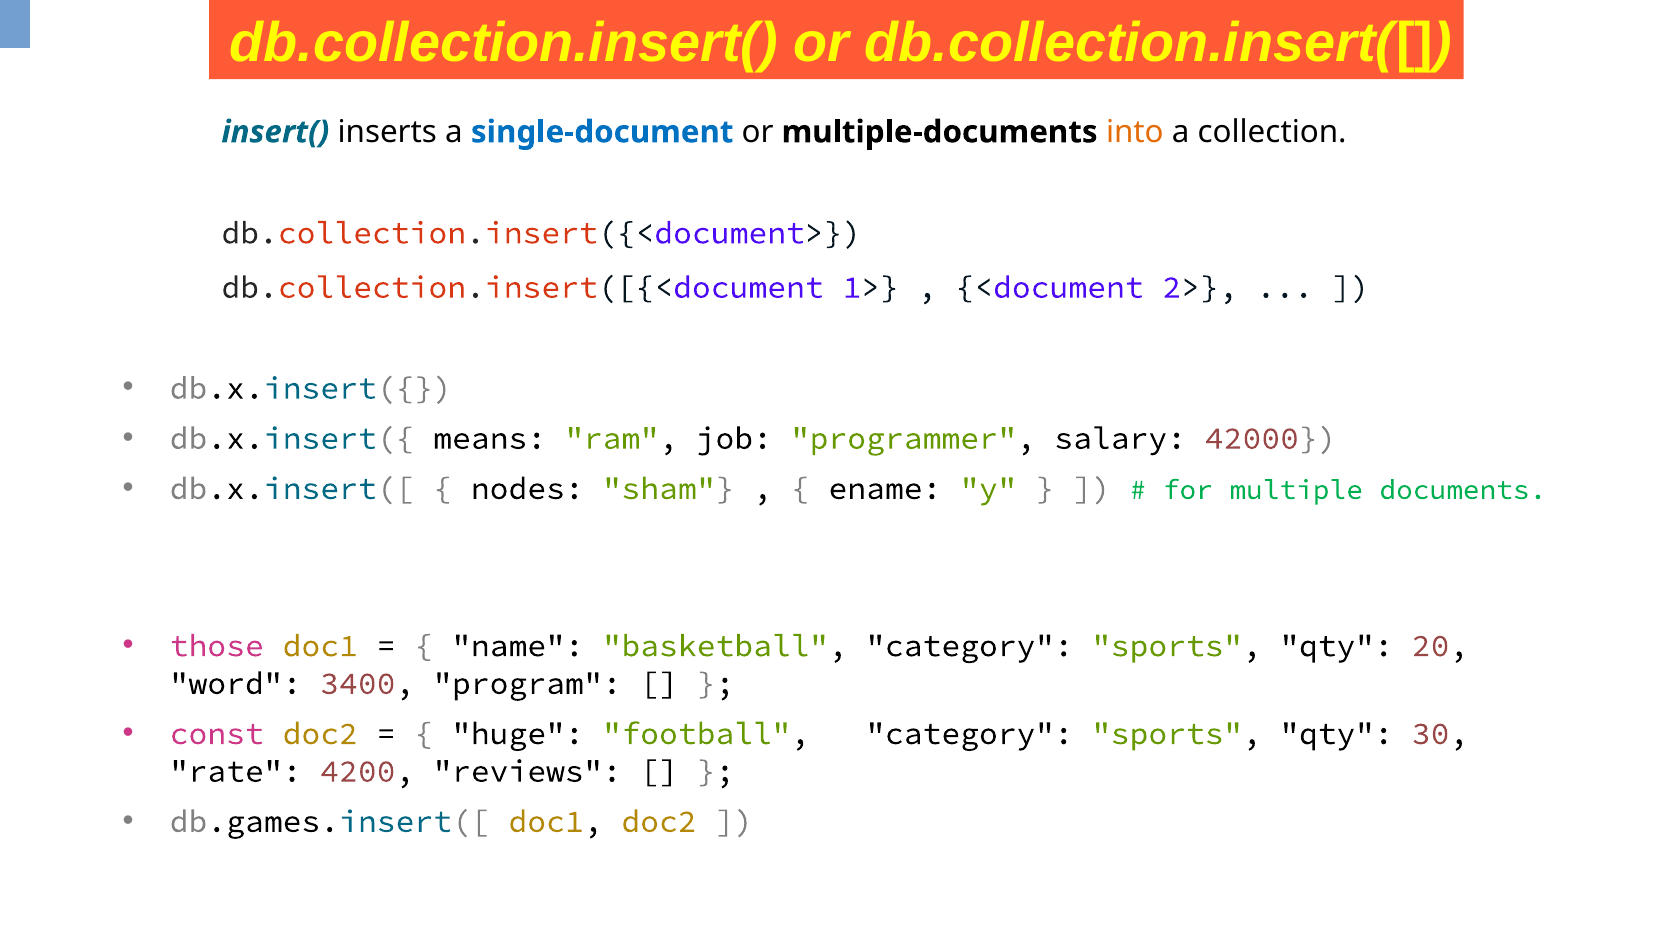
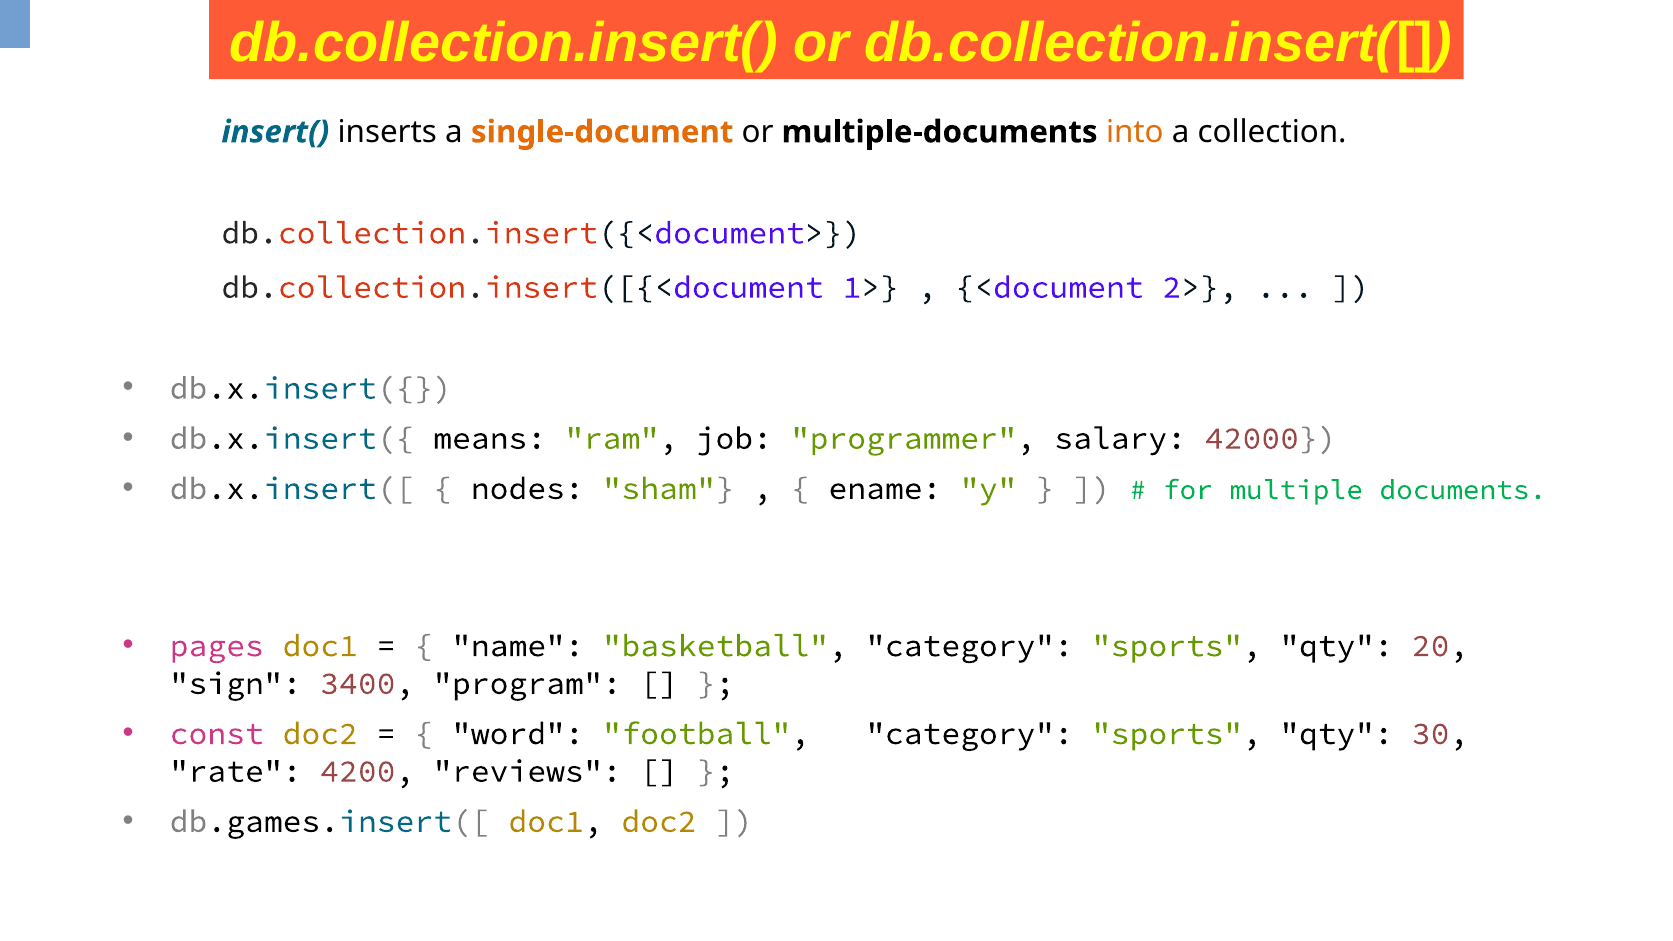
single-document colour: blue -> orange
those: those -> pages
word: word -> sign
huge: huge -> word
